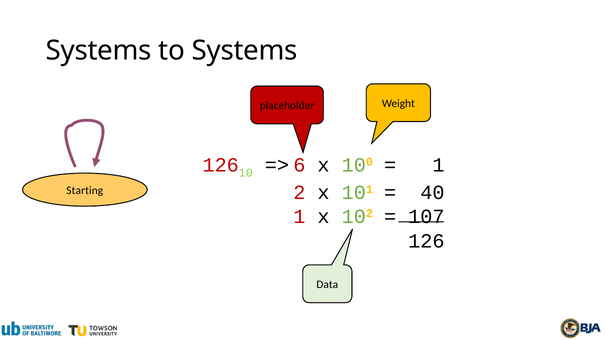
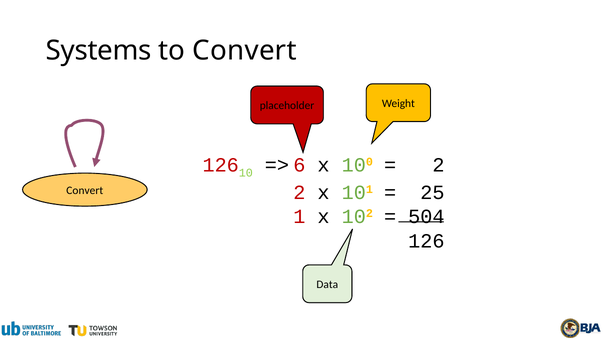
to Systems: Systems -> Convert
1 at (438, 165): 1 -> 2
40: 40 -> 25
Starting at (85, 191): Starting -> Convert
107: 107 -> 504
